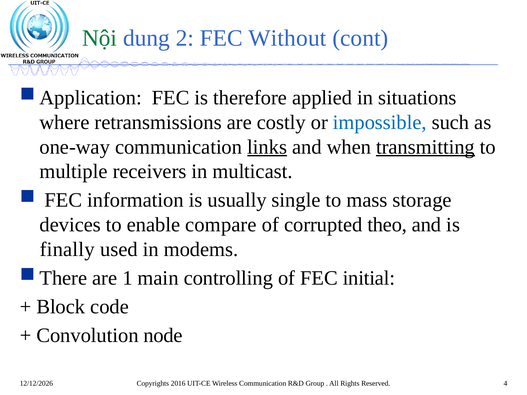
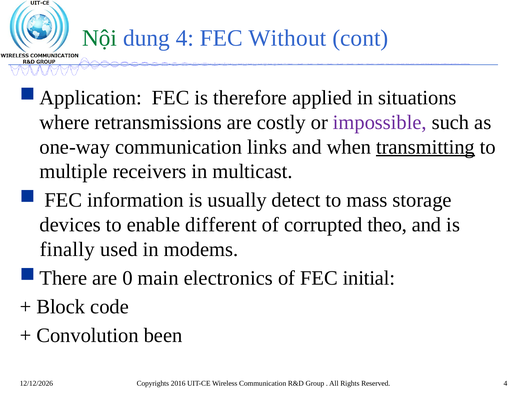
dung 2: 2 -> 4
impossible colour: blue -> purple
links underline: present -> none
single: single -> detect
compare: compare -> different
1: 1 -> 0
controlling: controlling -> electronics
node: node -> been
